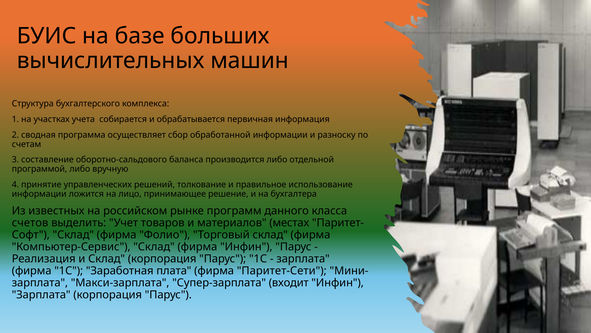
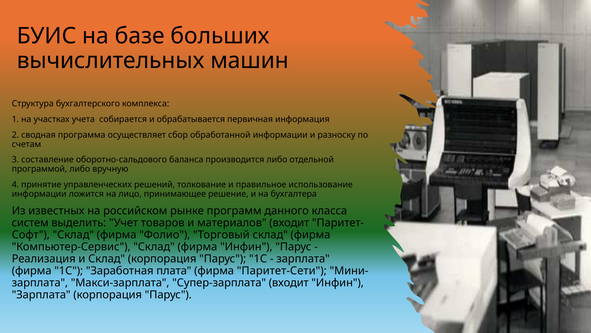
счетов: счетов -> систем
материалов местах: местах -> входит
